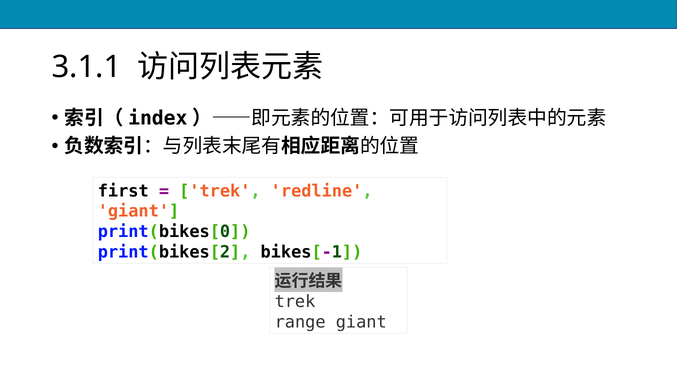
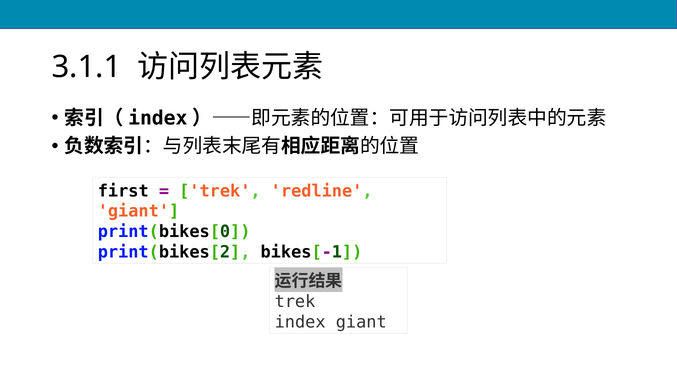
range: range -> index
